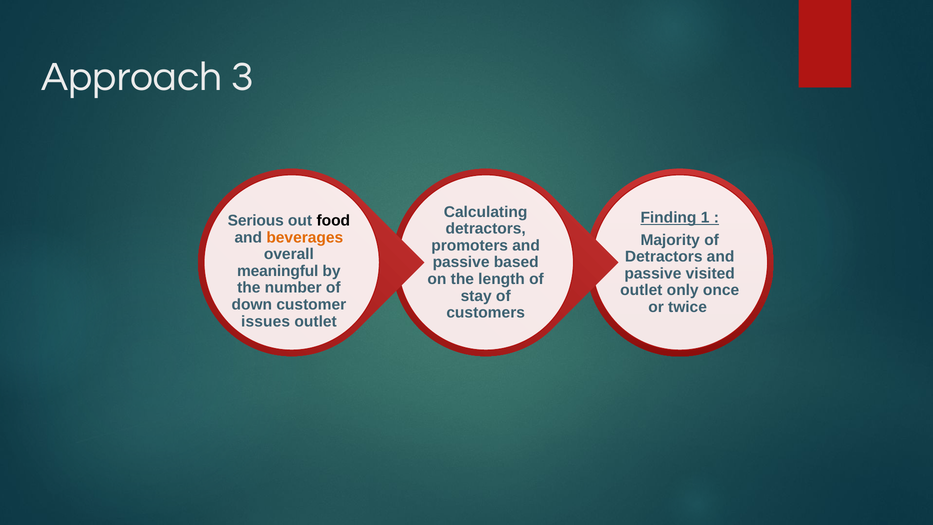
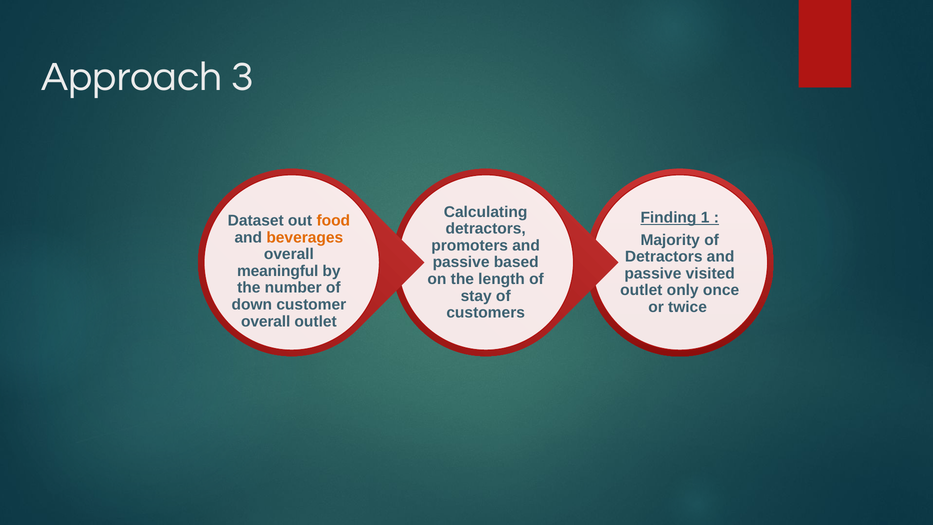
Serious: Serious -> Dataset
food colour: black -> orange
issues at (266, 321): issues -> overall
